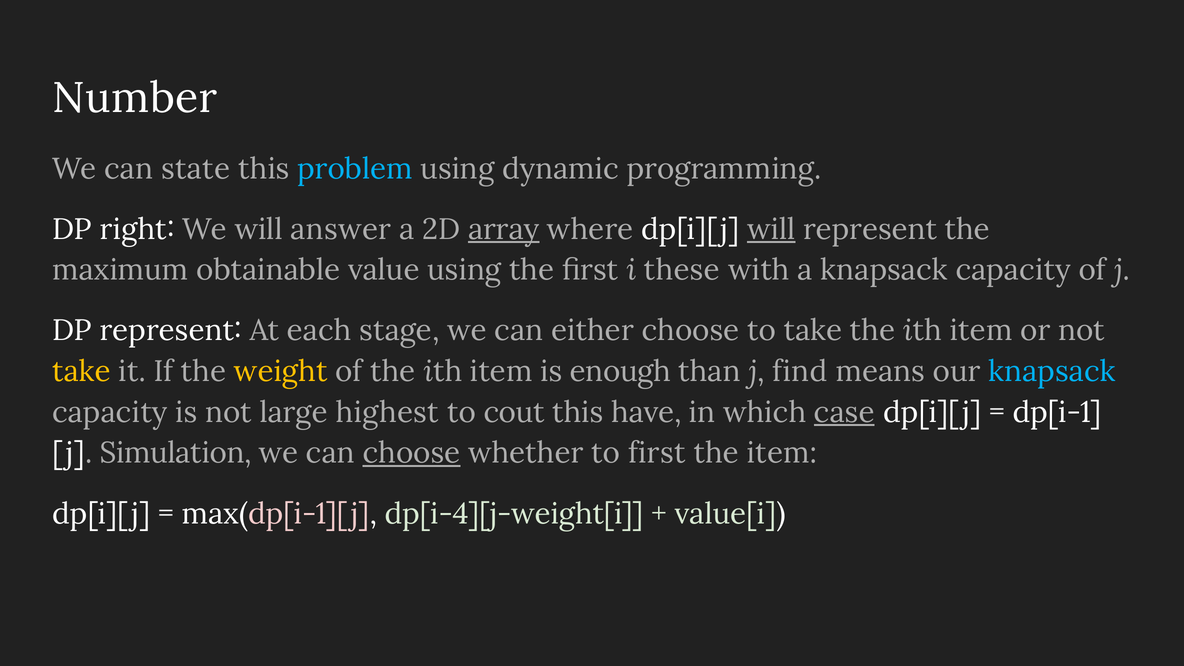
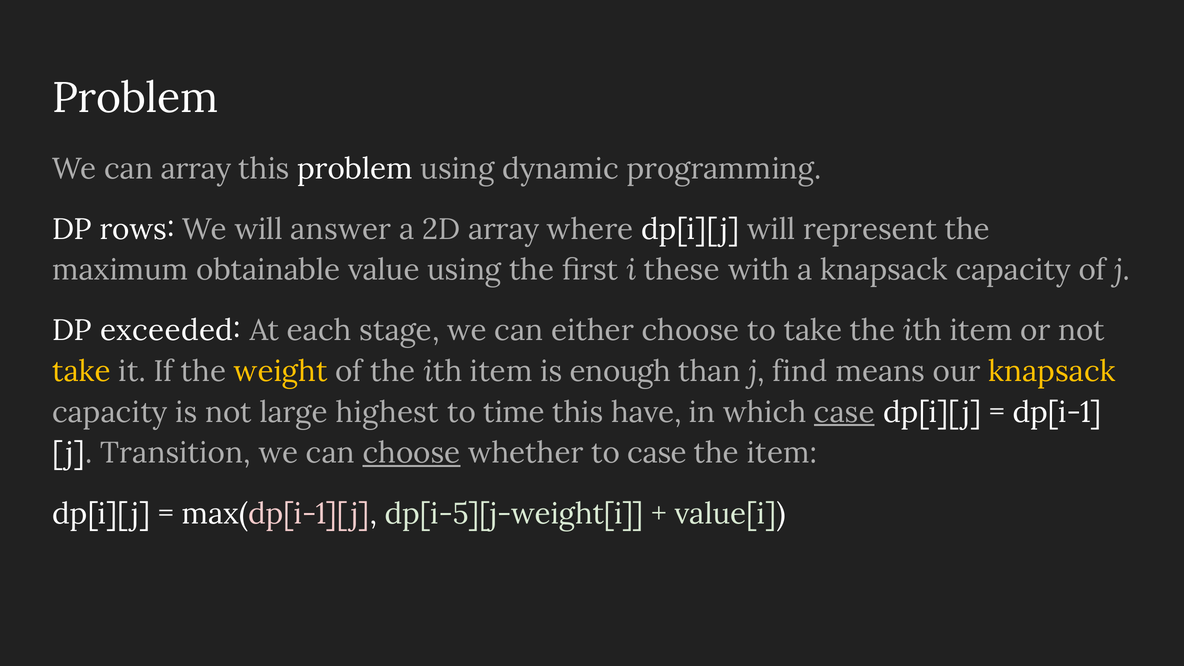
Number at (135, 98): Number -> Problem
can state: state -> array
problem at (355, 169) colour: light blue -> white
right: right -> rows
array at (504, 229) underline: present -> none
will at (771, 229) underline: present -> none
DP represent: represent -> exceeded
knapsack at (1052, 372) colour: light blue -> yellow
cout: cout -> time
Simulation: Simulation -> Transition
to first: first -> case
dp[i-4][j-weight[i: dp[i-4][j-weight[i -> dp[i-5][j-weight[i
